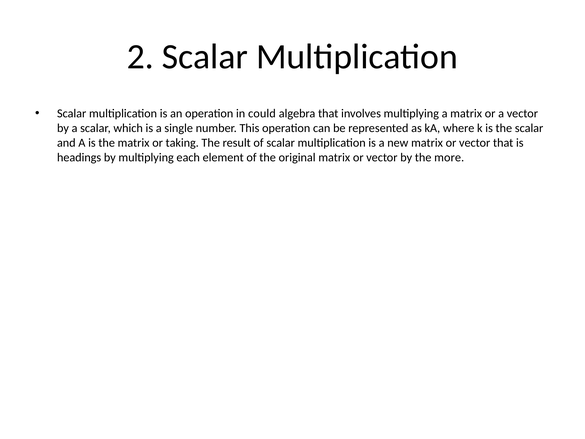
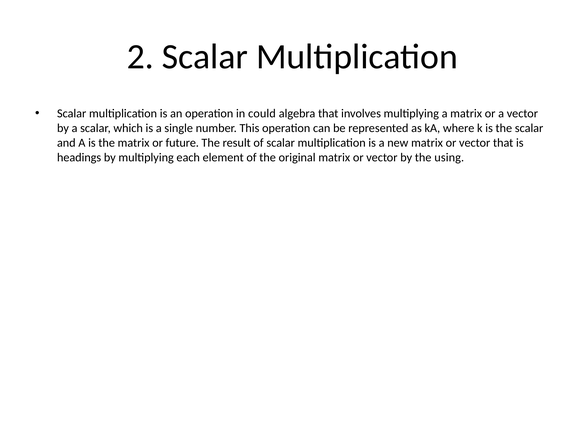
taking: taking -> future
more: more -> using
